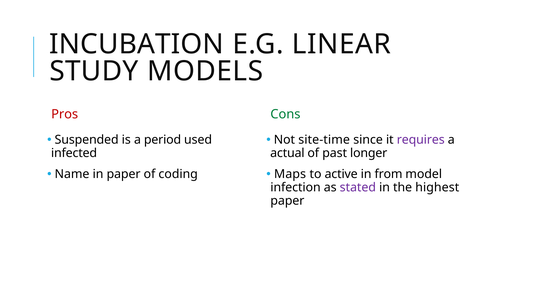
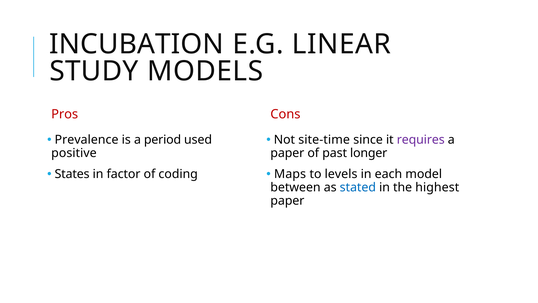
Cons colour: green -> red
Suspended: Suspended -> Prevalence
infected: infected -> positive
actual at (287, 153): actual -> paper
Name: Name -> States
in paper: paper -> factor
active: active -> levels
from: from -> each
infection: infection -> between
stated colour: purple -> blue
